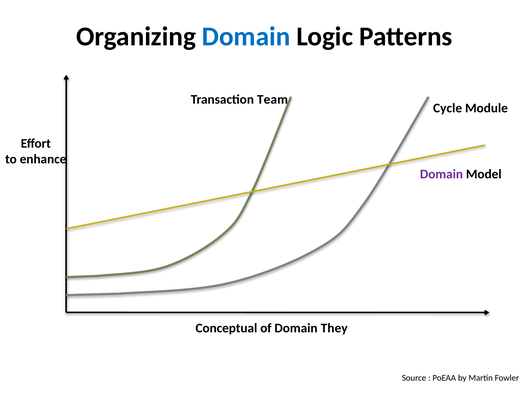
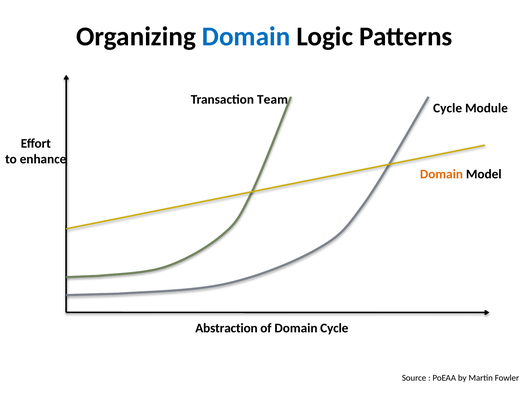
Domain at (441, 175) colour: purple -> orange
Conceptual: Conceptual -> Abstraction
Domain They: They -> Cycle
